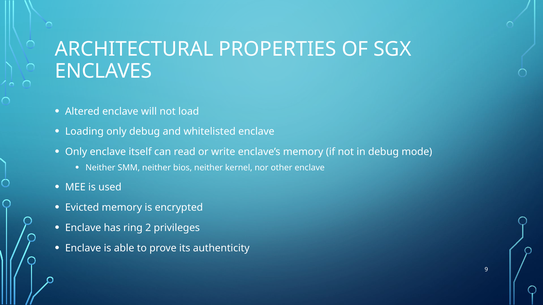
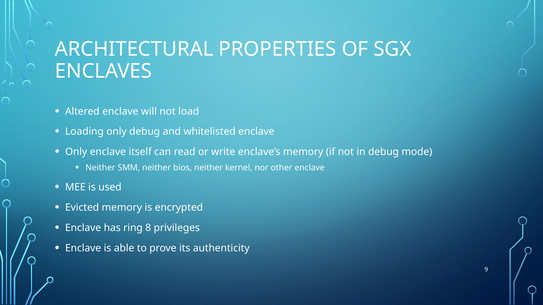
2: 2 -> 8
